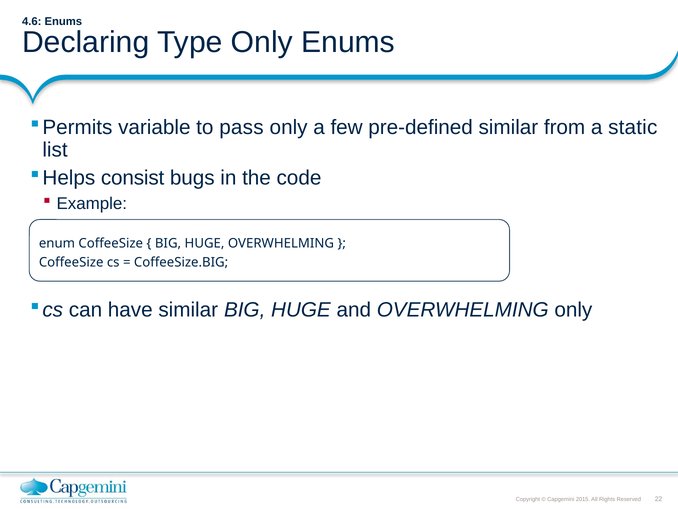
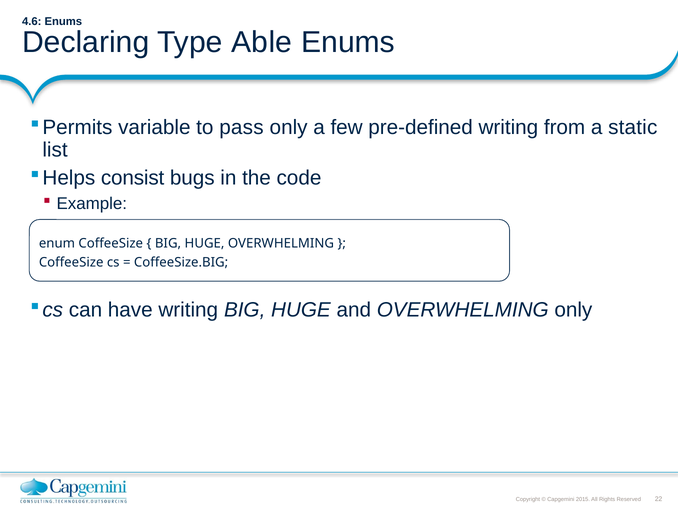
Type Only: Only -> Able
pre-defined similar: similar -> writing
have similar: similar -> writing
